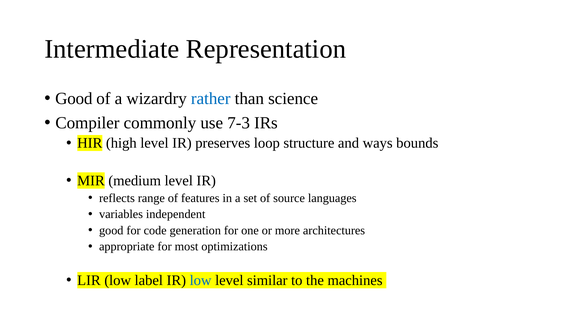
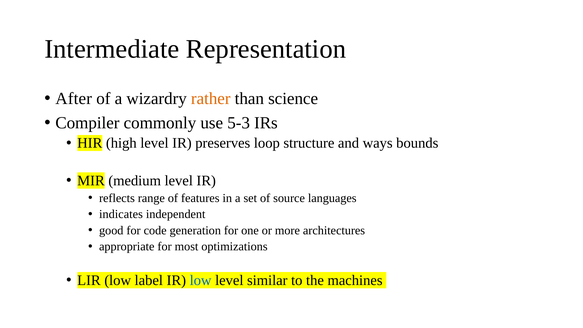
Good at (74, 99): Good -> After
rather colour: blue -> orange
7-3: 7-3 -> 5-3
variables: variables -> indicates
